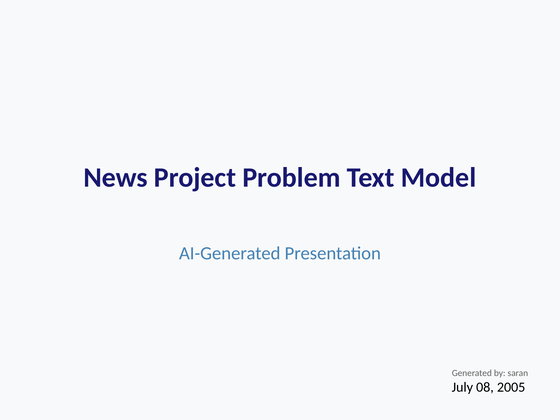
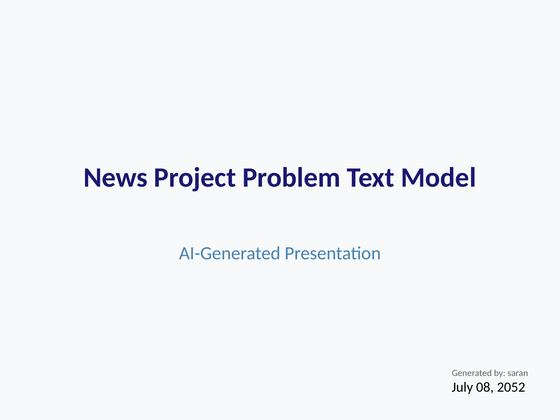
2005: 2005 -> 2052
